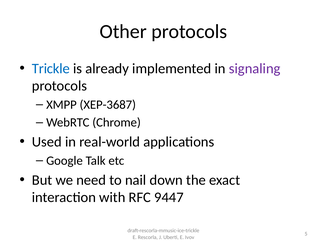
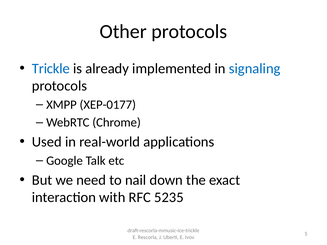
signaling colour: purple -> blue
XEP-3687: XEP-3687 -> XEP-0177
9447: 9447 -> 5235
